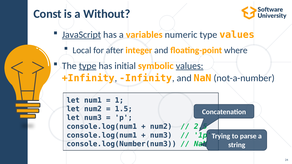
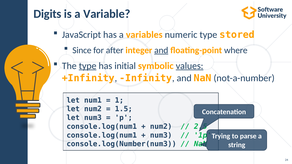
Const: Const -> Digits
Without: Without -> Variable
JavaScript underline: present -> none
type values: values -> stored
Local: Local -> Since
and at (161, 50) underline: none -> present
